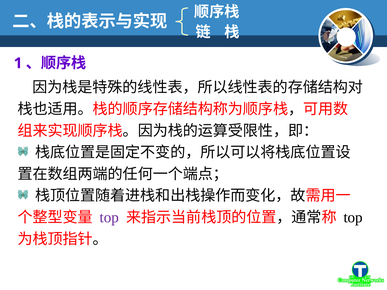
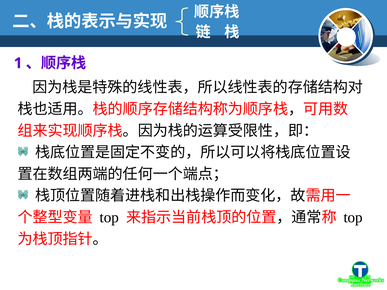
top at (109, 218) colour: purple -> black
